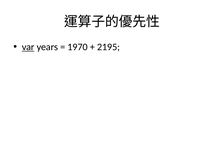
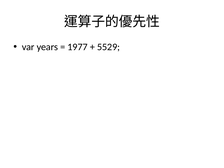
var underline: present -> none
1970: 1970 -> 1977
2195: 2195 -> 5529
